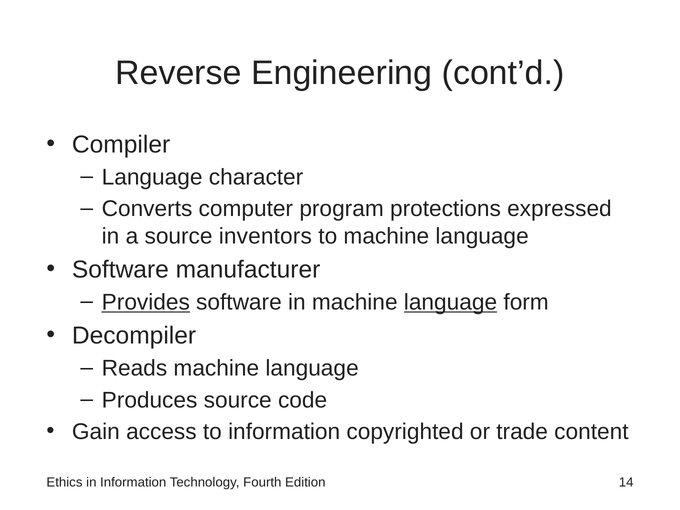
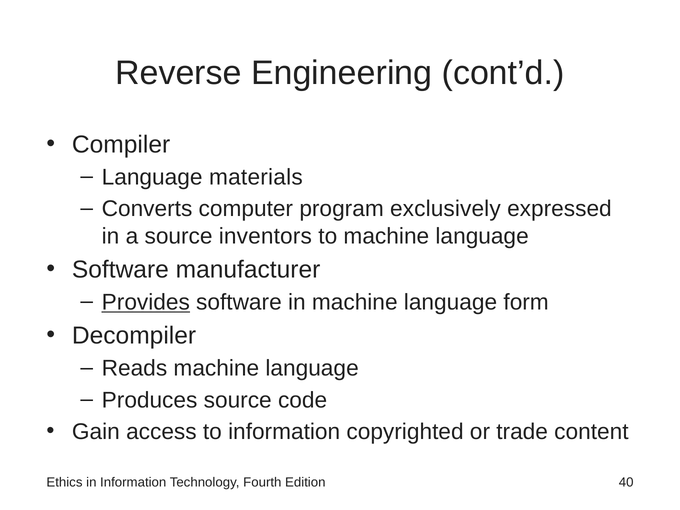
character: character -> materials
protections: protections -> exclusively
language at (450, 302) underline: present -> none
14: 14 -> 40
